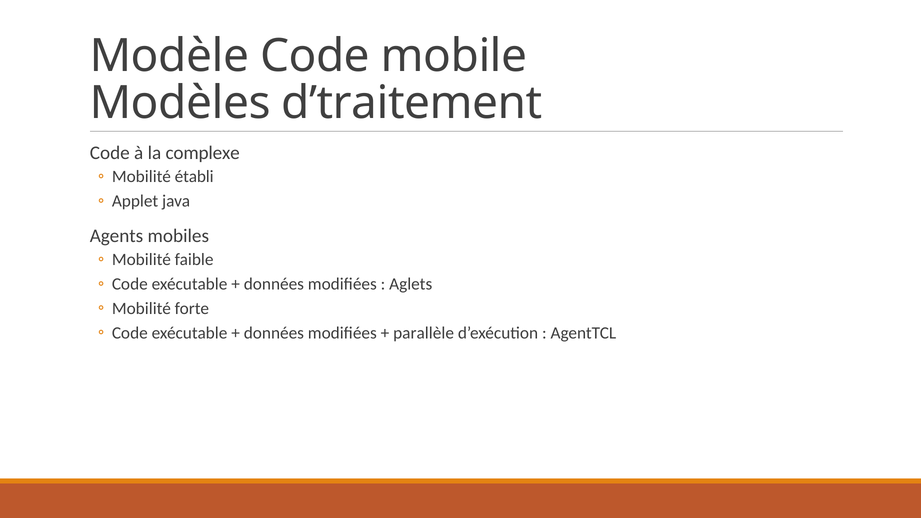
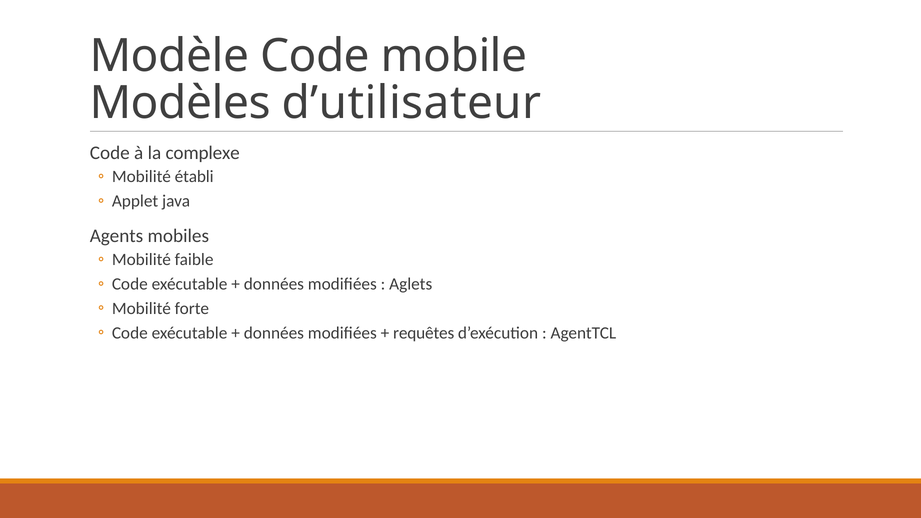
d’traitement: d’traitement -> d’utilisateur
parallèle: parallèle -> requêtes
